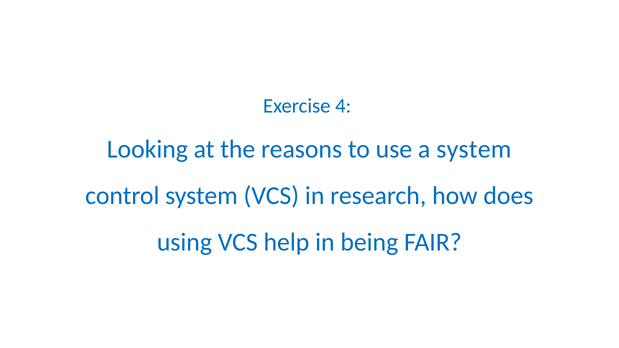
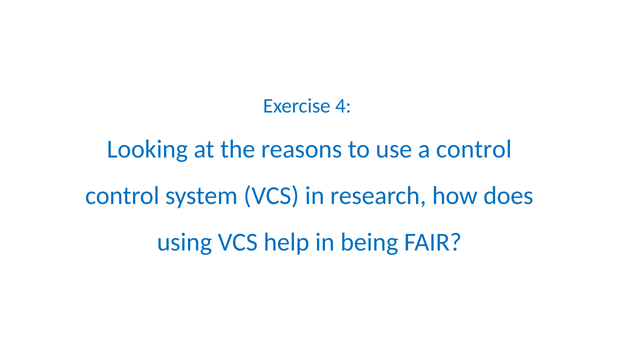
a system: system -> control
